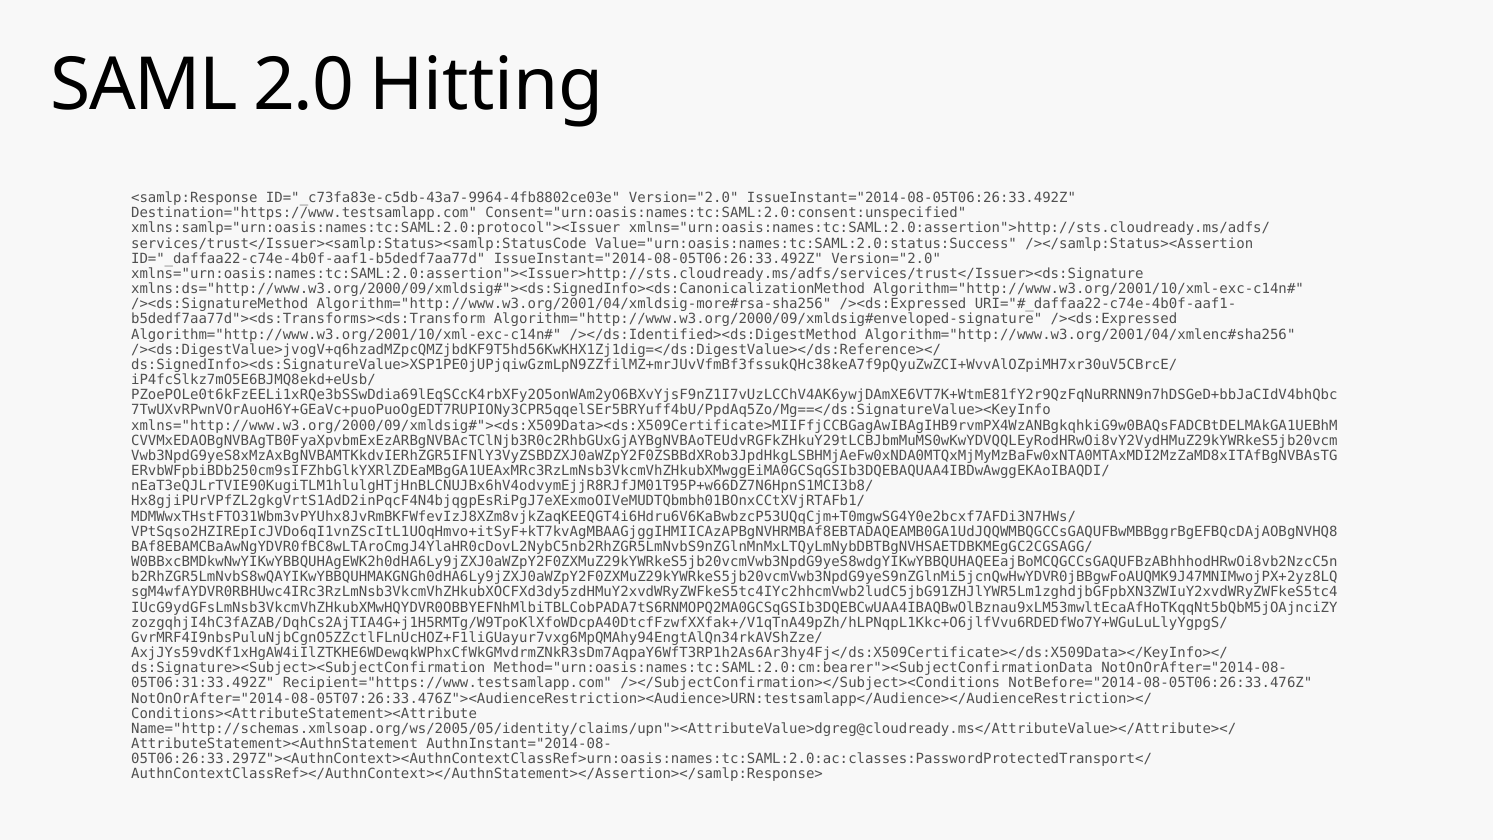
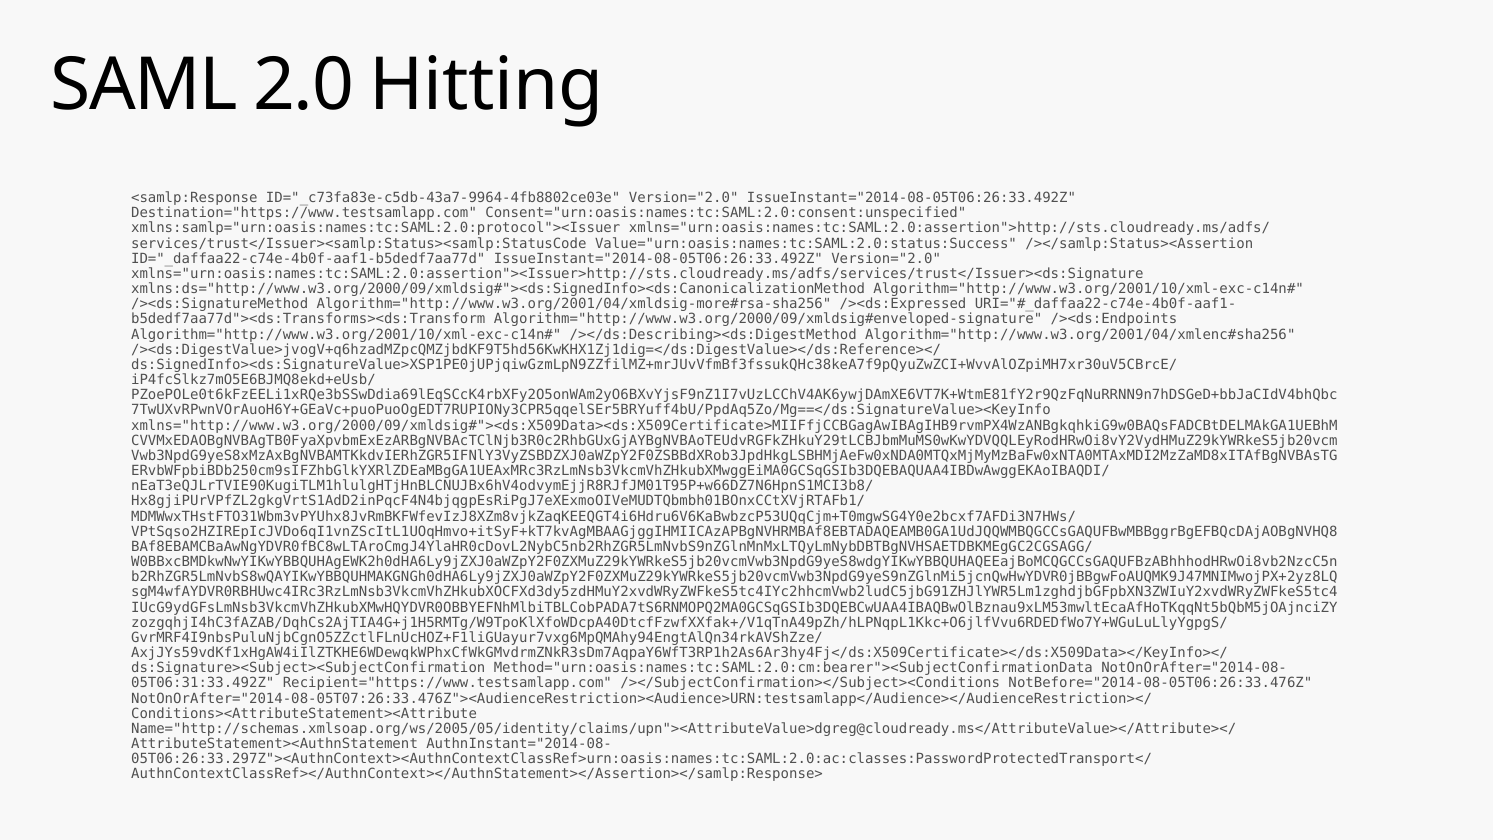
/><ds:Expressed at (1114, 319): /><ds:Expressed -> /><ds:Endpoints
/></ds:Identified><ds:DigestMethod: /></ds:Identified><ds:DigestMethod -> /></ds:Describing><ds:DigestMethod
